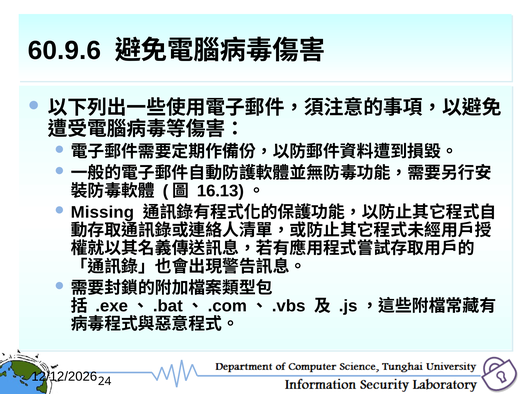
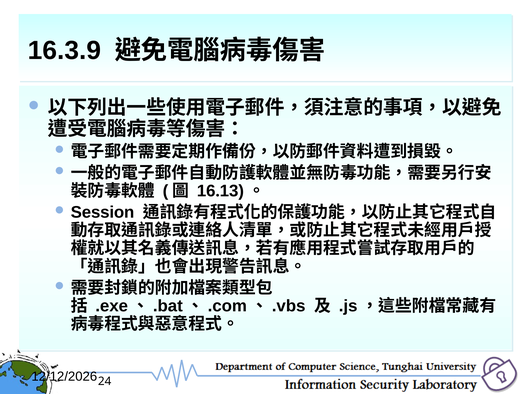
60.9.6: 60.9.6 -> 16.3.9
Missing: Missing -> Session
